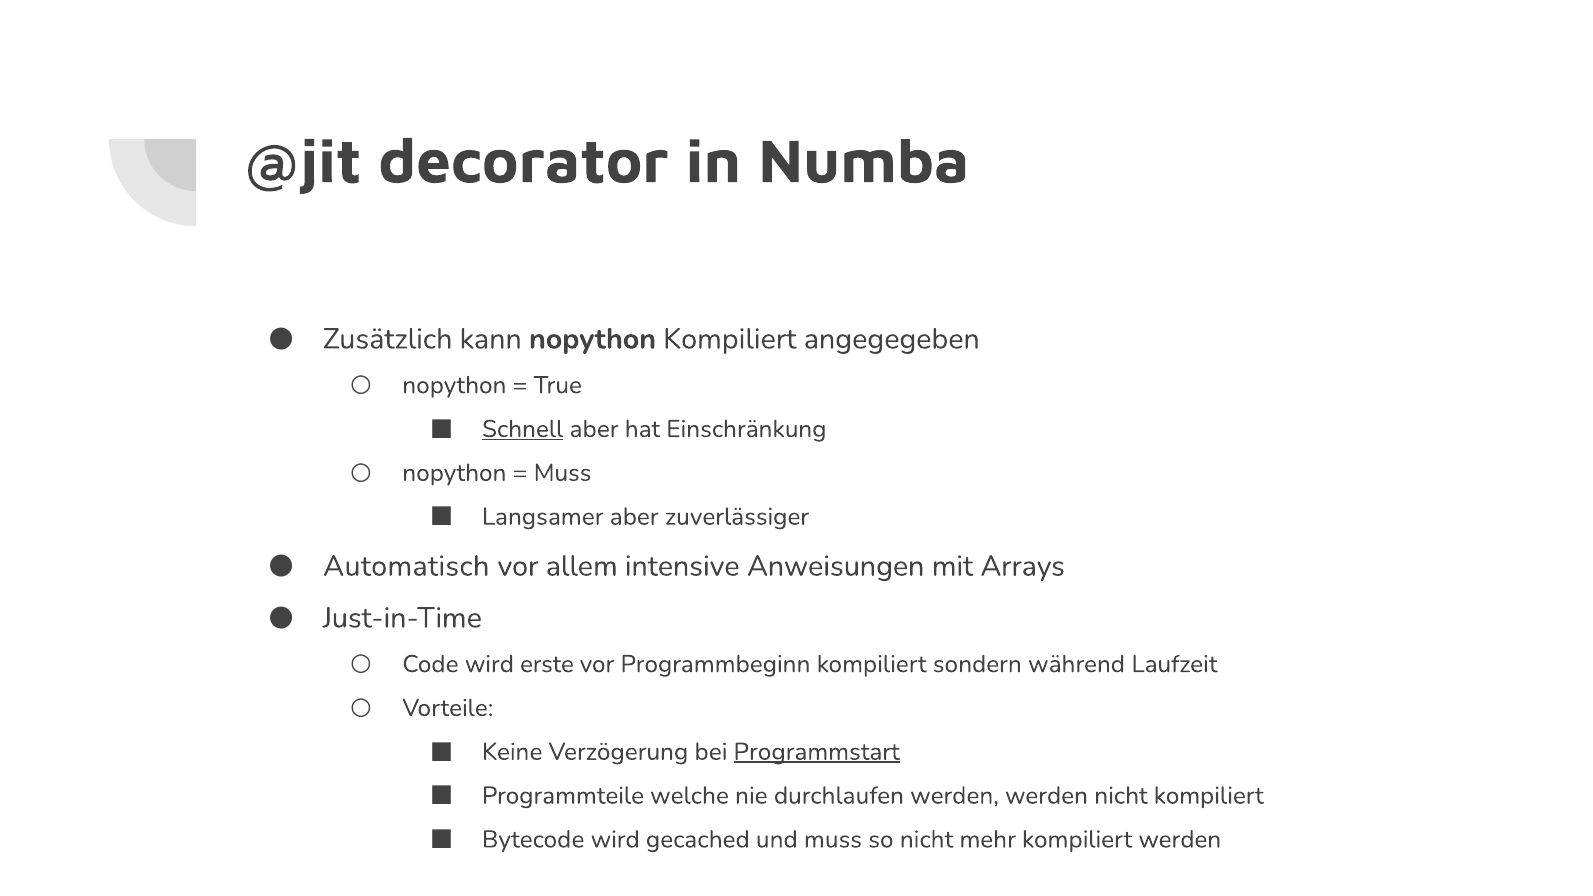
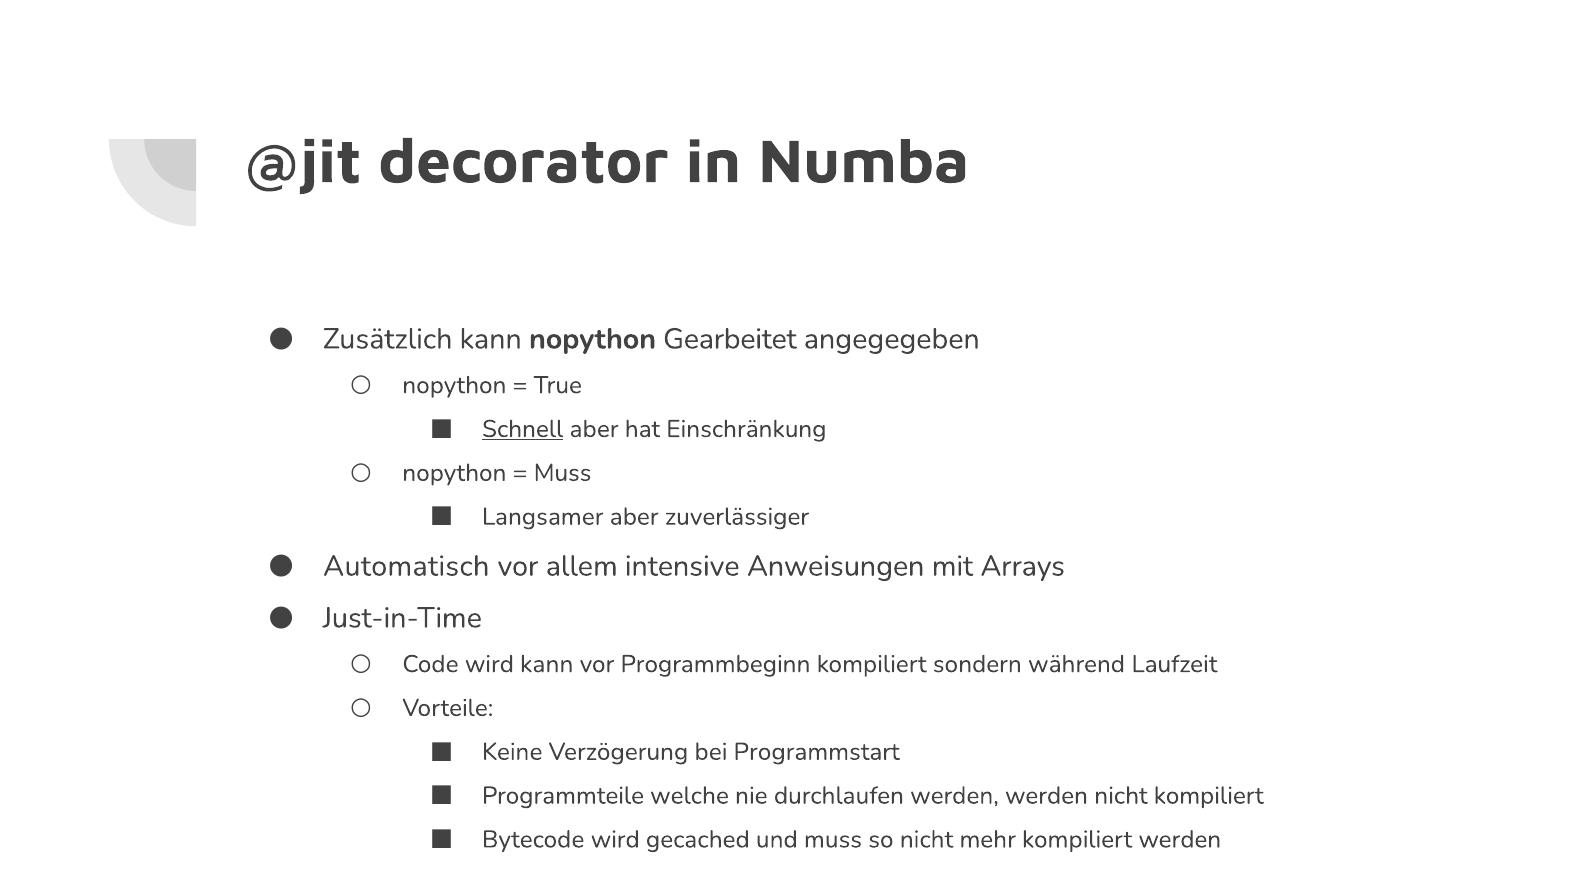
nopython Kompiliert: Kompiliert -> Gearbeitet
wird erste: erste -> kann
Programmstart underline: present -> none
